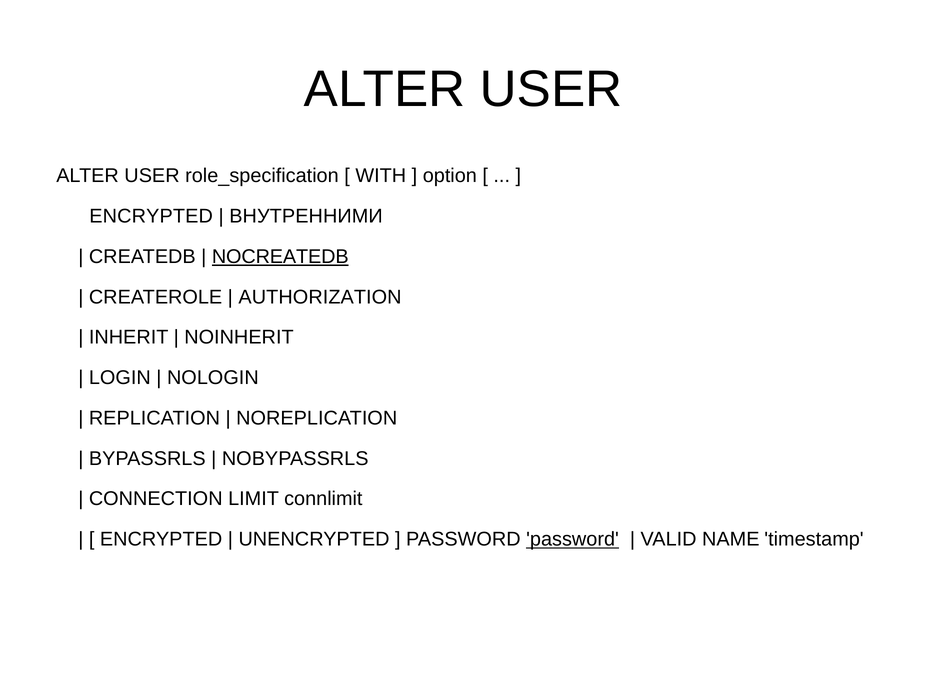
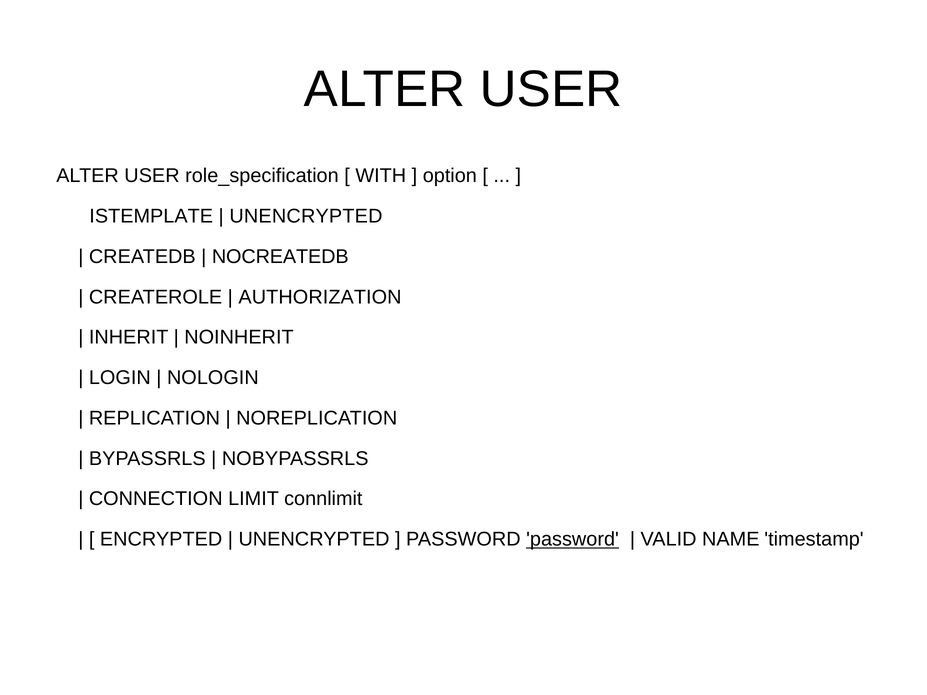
ENCRYPTED at (151, 216): ENCRYPTED -> ISTEMPLATE
ВНУТРЕННИМИ at (306, 216): ВНУТРЕННИМИ -> UNENCRYPTED
NOCREATEDB underline: present -> none
